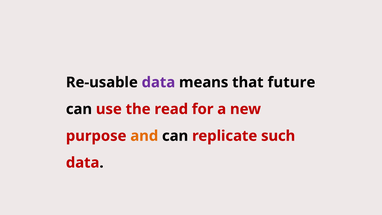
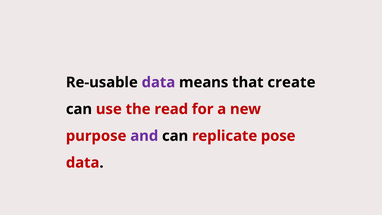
future: future -> create
and colour: orange -> purple
such: such -> pose
